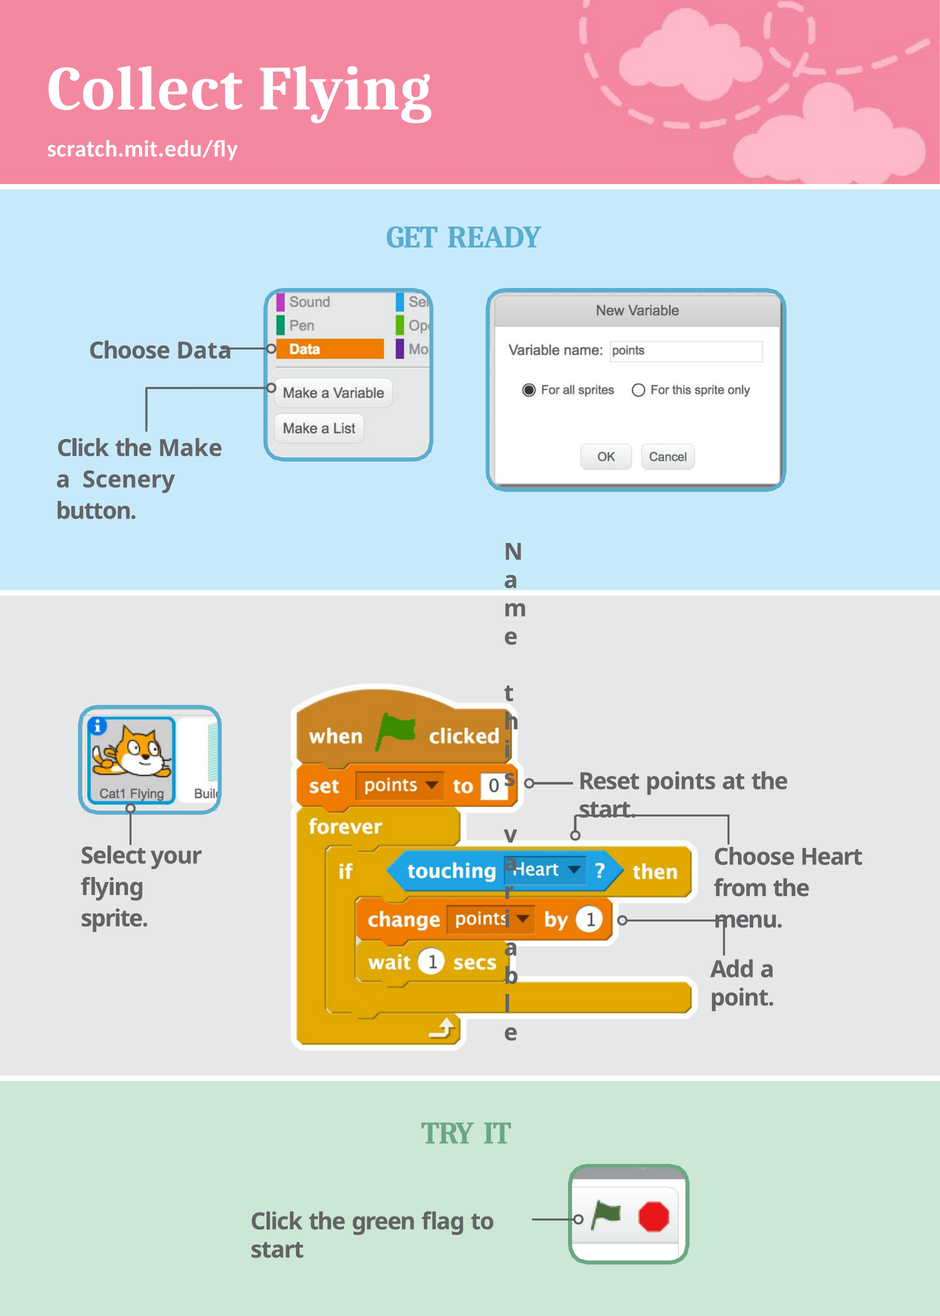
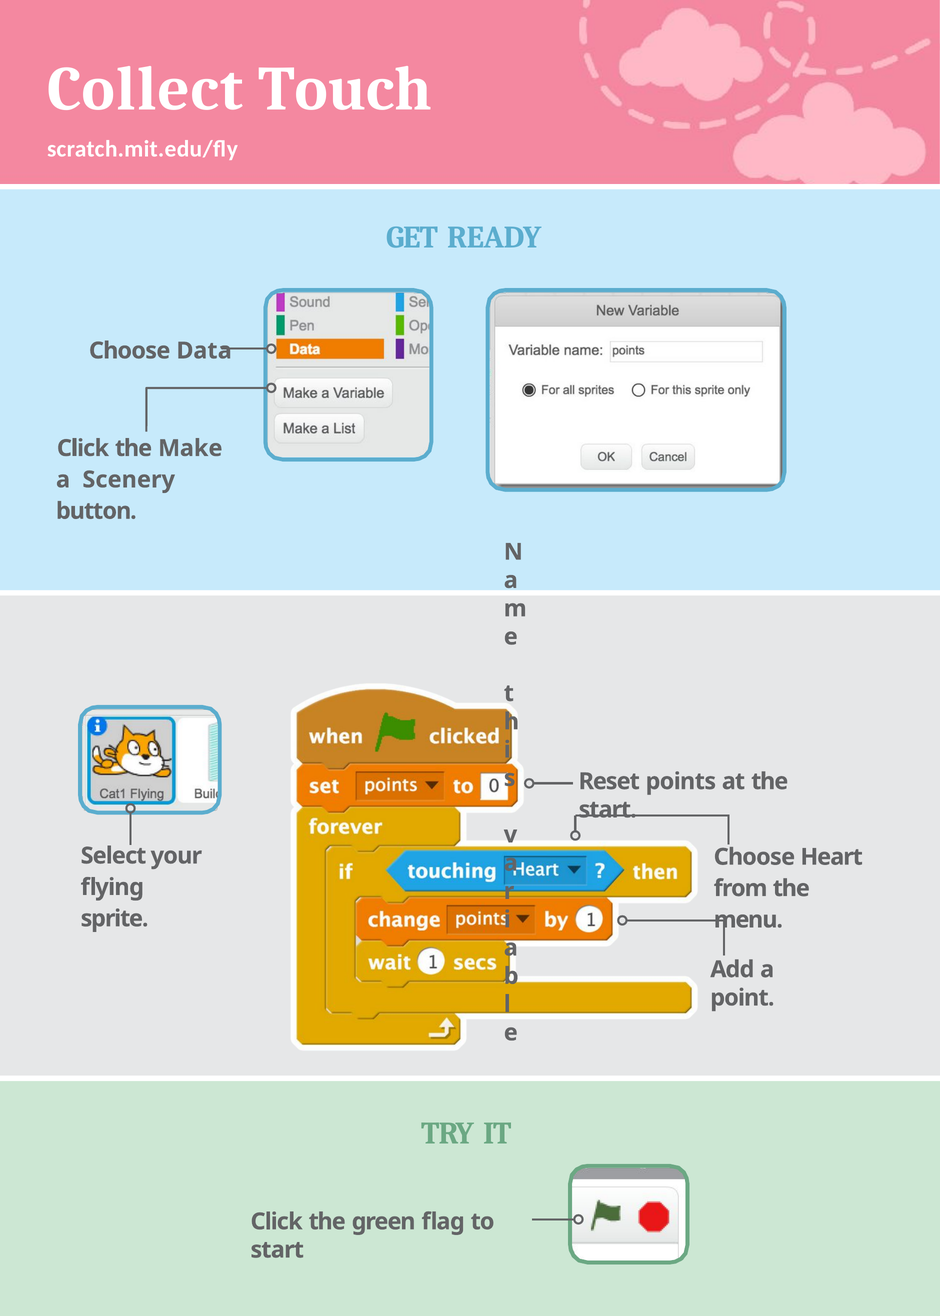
Collect Flying: Flying -> Touch
